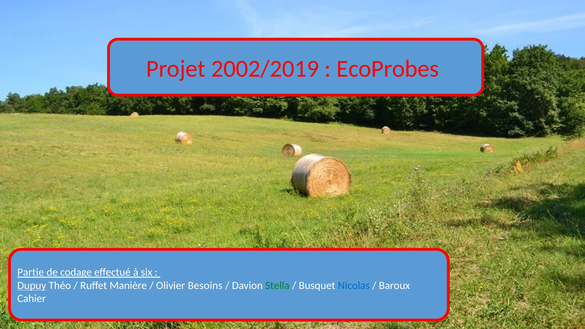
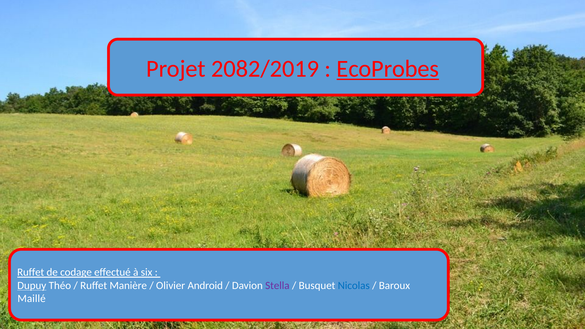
2002/2019: 2002/2019 -> 2082/2019
EcoProbes underline: none -> present
Partie at (31, 272): Partie -> Ruffet
Besoins: Besoins -> Android
Stella colour: green -> purple
Cahier: Cahier -> Maillé
